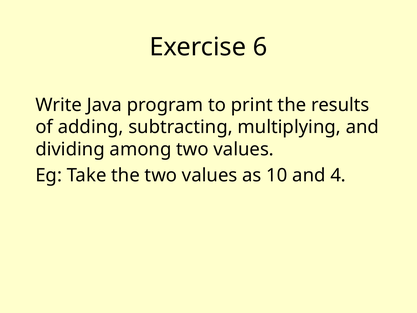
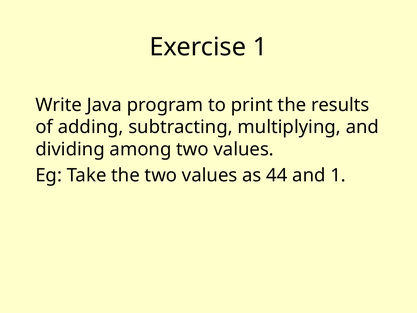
Exercise 6: 6 -> 1
10: 10 -> 44
and 4: 4 -> 1
